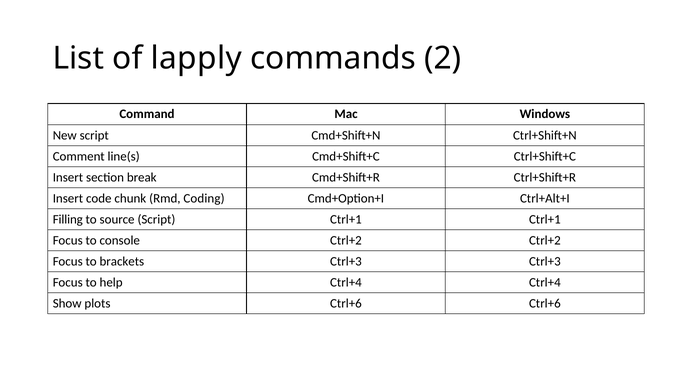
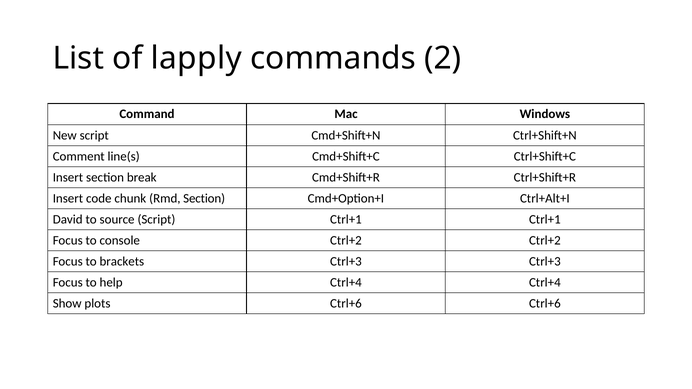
Rmd Coding: Coding -> Section
Filling: Filling -> David
